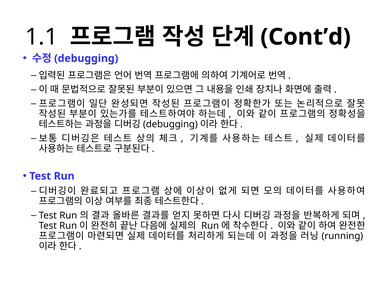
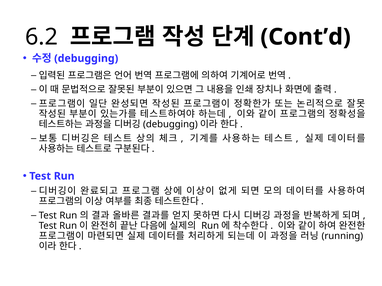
1.1: 1.1 -> 6.2
